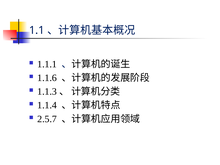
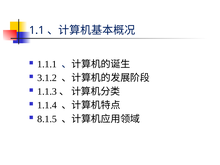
1.1.6: 1.1.6 -> 3.1.2
2.5.7: 2.5.7 -> 8.1.5
